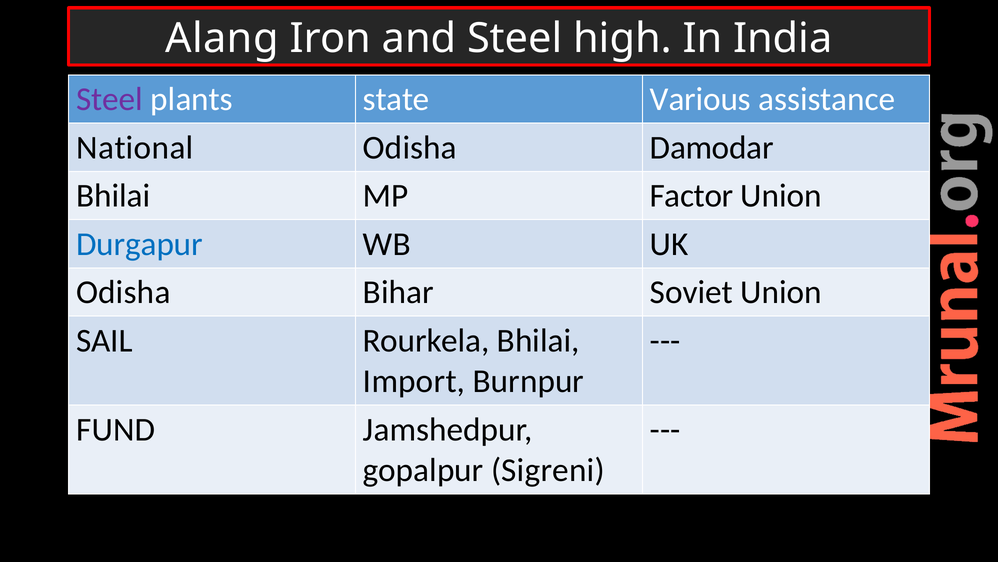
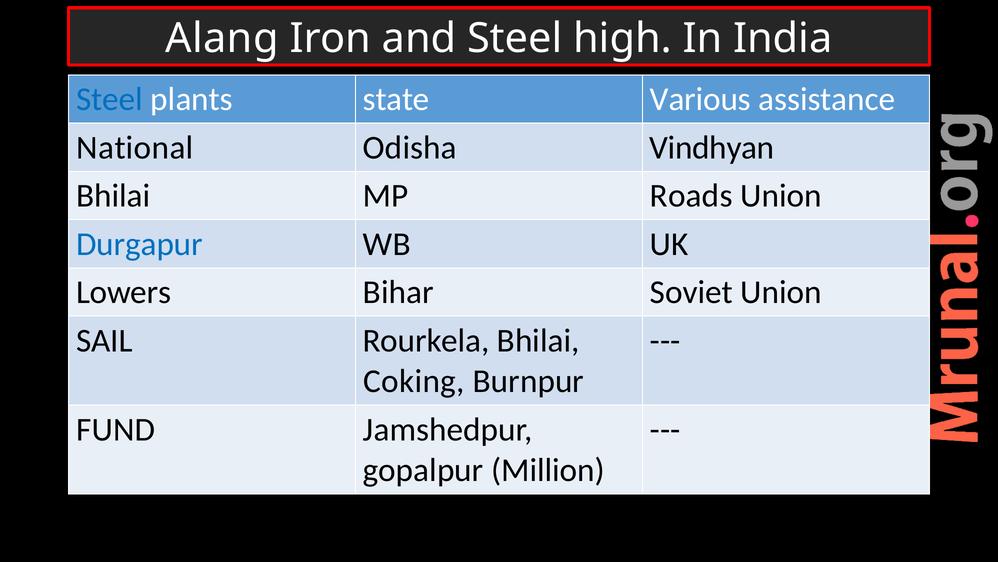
Steel at (109, 99) colour: purple -> blue
Damodar: Damodar -> Vindhyan
Factor: Factor -> Roads
Odisha at (123, 292): Odisha -> Lowers
Import: Import -> Coking
Sigreni: Sigreni -> Million
